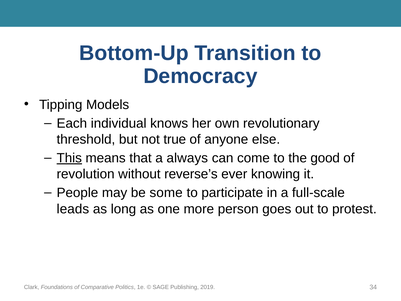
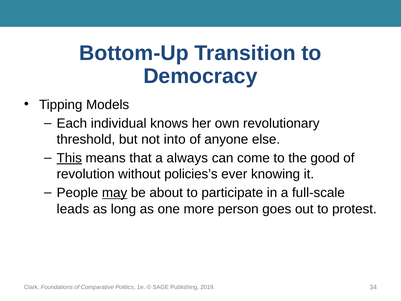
true: true -> into
reverse’s: reverse’s -> policies’s
may underline: none -> present
some: some -> about
